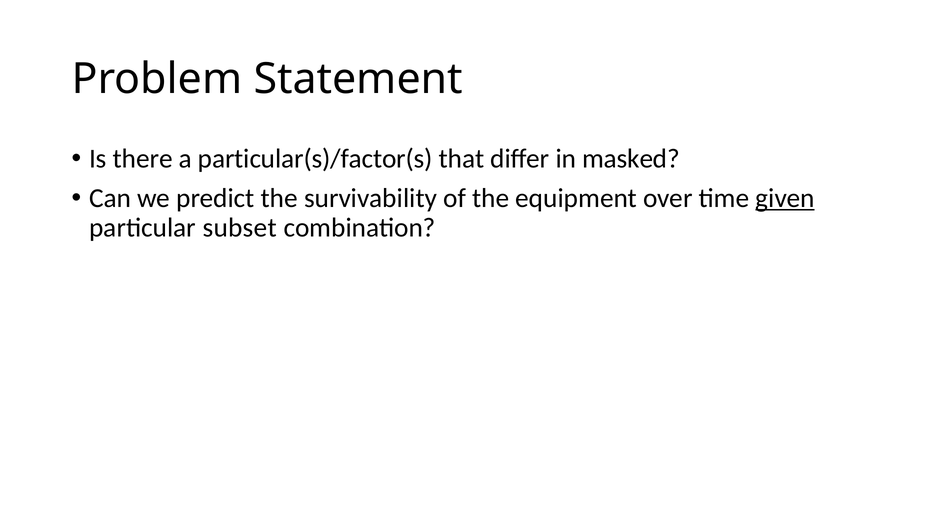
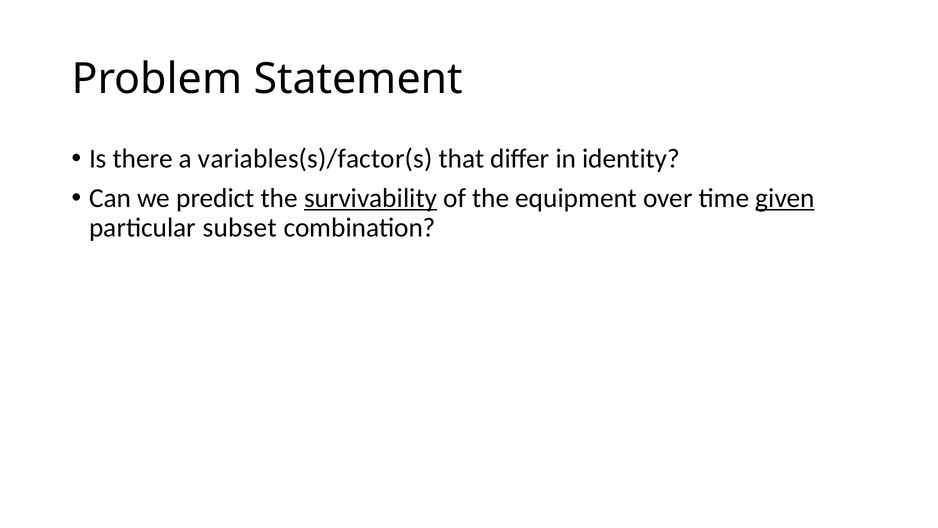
particular(s)/factor(s: particular(s)/factor(s -> variables(s)/factor(s
masked: masked -> identity
survivability underline: none -> present
